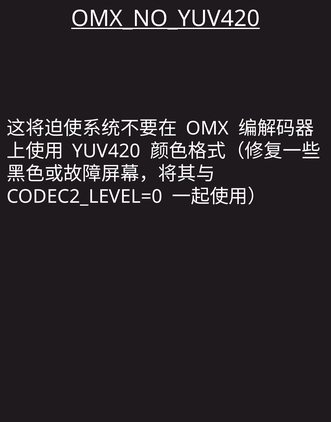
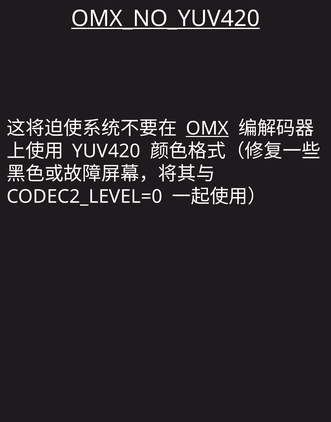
OMX underline: none -> present
